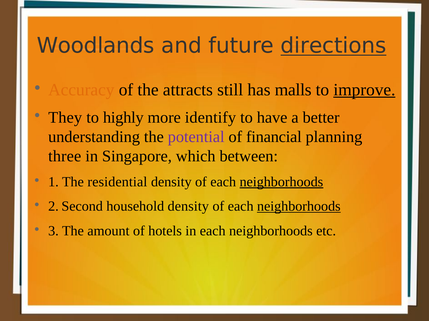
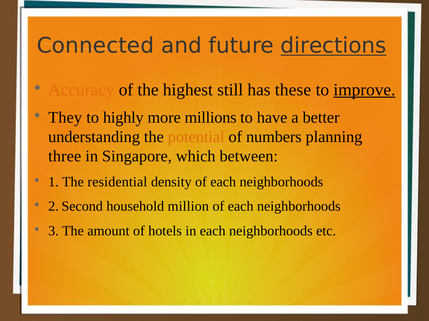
Woodlands: Woodlands -> Connected
attracts: attracts -> highest
malls: malls -> these
identify: identify -> millions
potential colour: purple -> orange
financial: financial -> numbers
neighborhoods at (281, 182) underline: present -> none
household density: density -> million
neighborhoods at (299, 207) underline: present -> none
